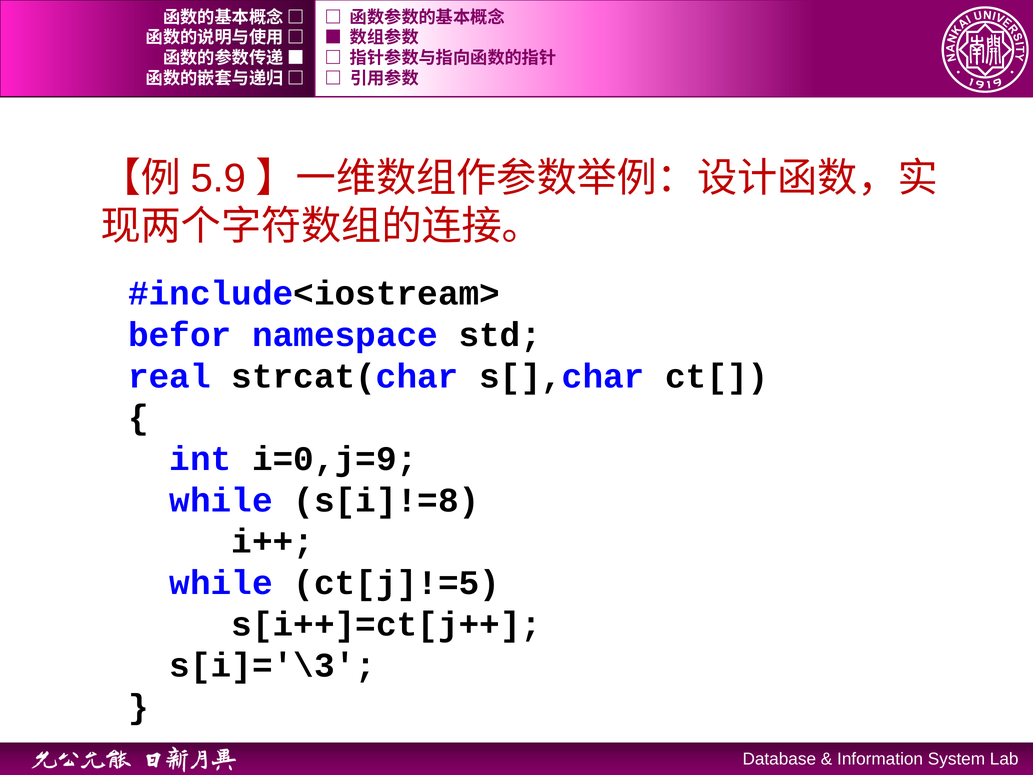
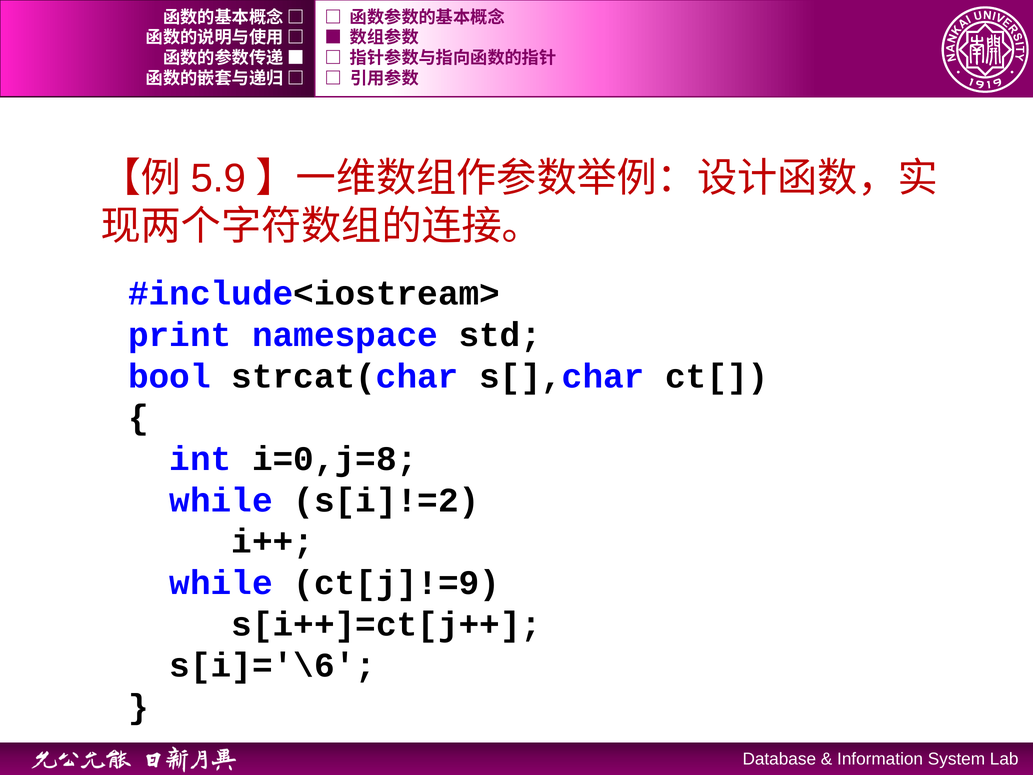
befor: befor -> print
real: real -> bool
i=0,j=9: i=0,j=9 -> i=0,j=8
s[i]!=8: s[i]!=8 -> s[i]!=2
ct[j]!=5: ct[j]!=5 -> ct[j]!=9
s[i]='\3: s[i]='\3 -> s[i]='\6
